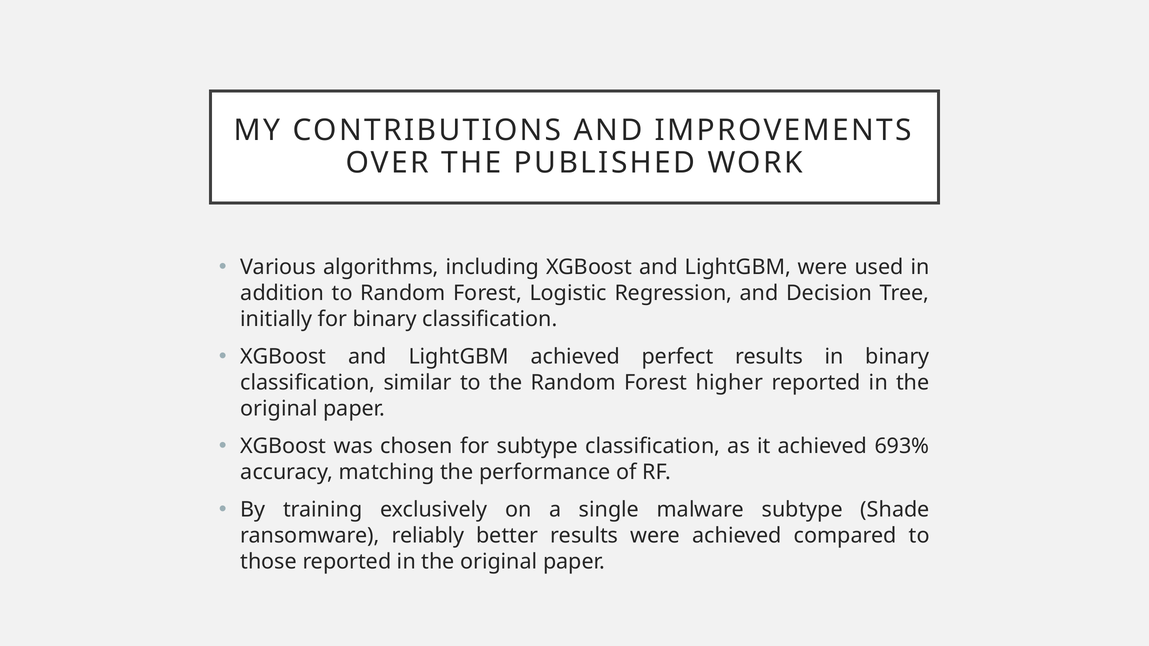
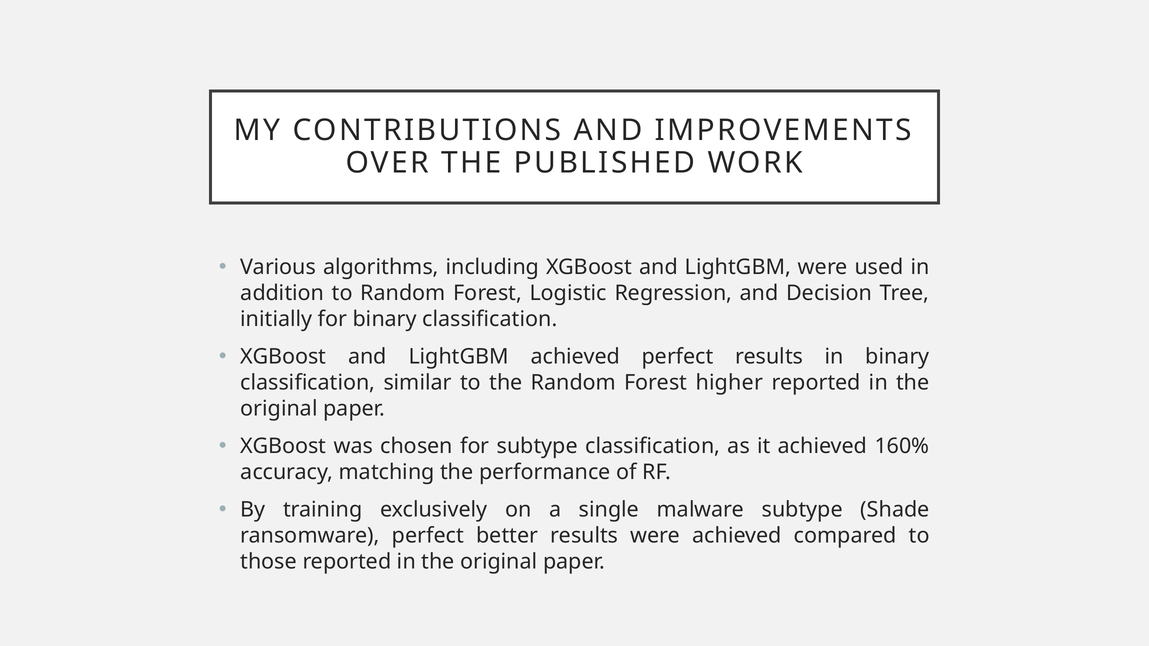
693%: 693% -> 160%
ransomware reliably: reliably -> perfect
